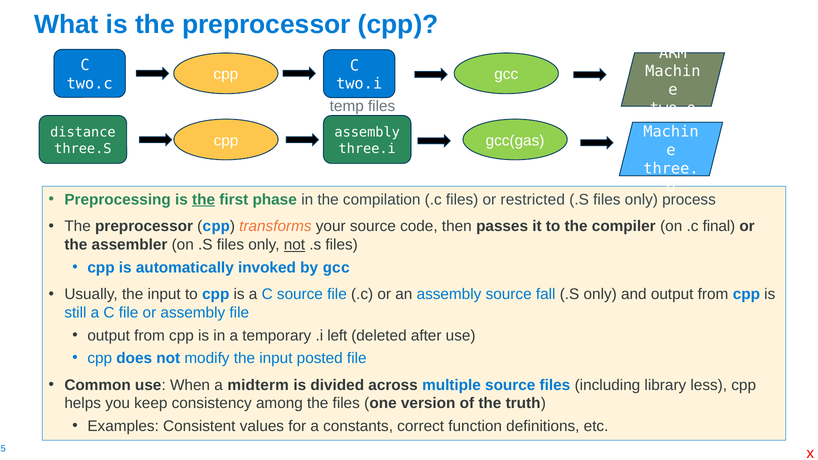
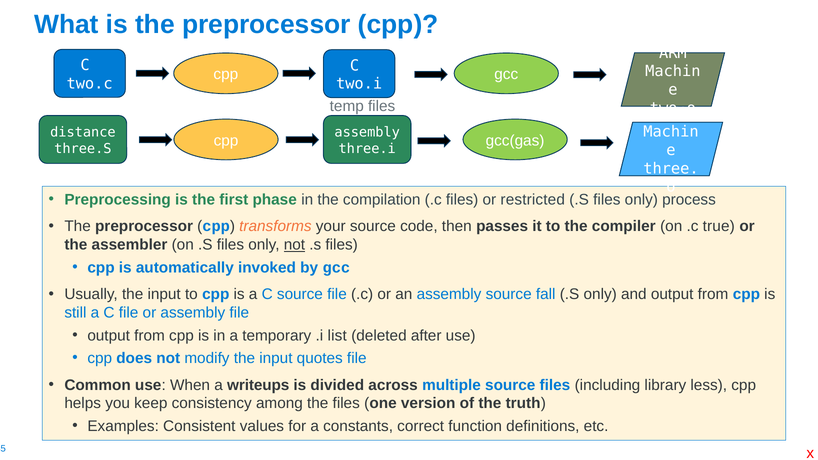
the at (204, 200) underline: present -> none
final: final -> true
left: left -> list
posted: posted -> quotes
midterm: midterm -> writeups
